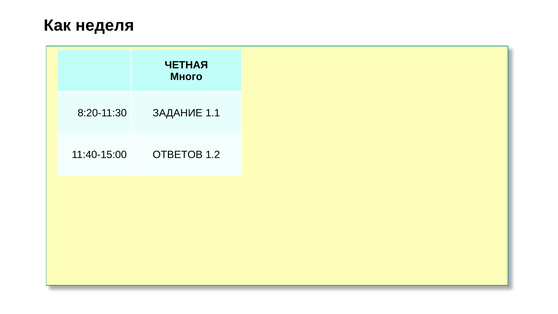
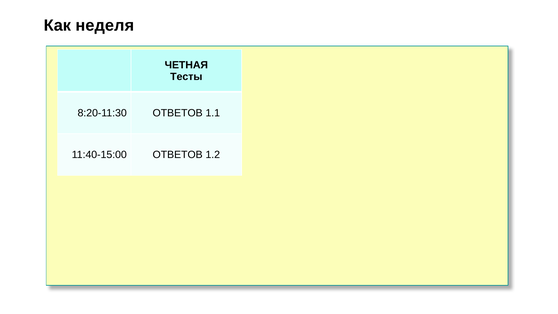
Много: Много -> Тесты
8:20-11:30 ЗАДАНИЕ: ЗАДАНИЕ -> ОТВЕТОВ
